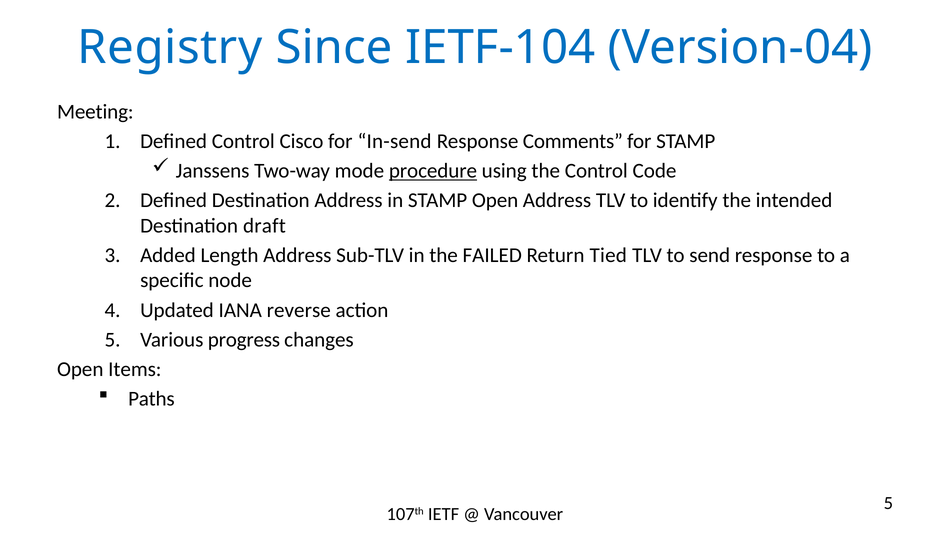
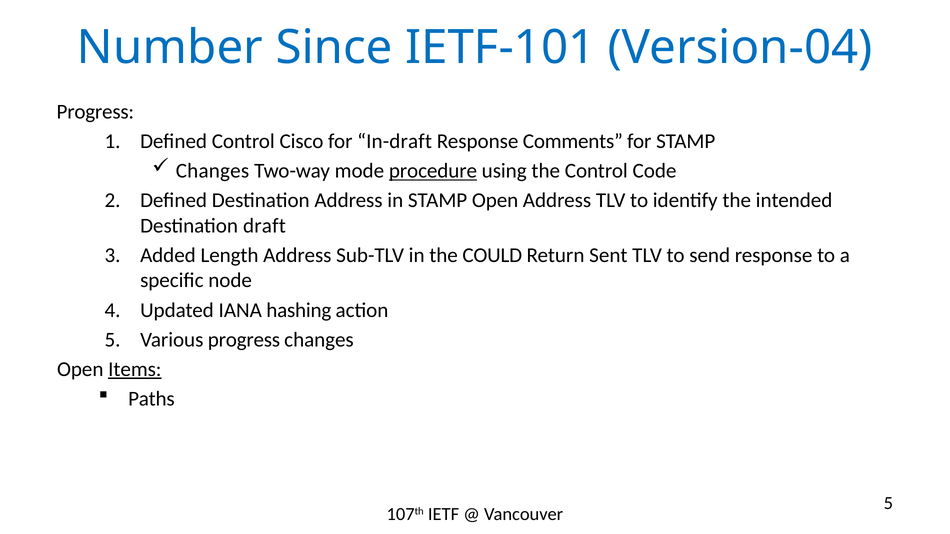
Registry: Registry -> Number
IETF-104: IETF-104 -> IETF-101
Meeting at (95, 112): Meeting -> Progress
In-send: In-send -> In-draft
Janssens at (213, 171): Janssens -> Changes
FAILED: FAILED -> COULD
Tied: Tied -> Sent
reverse: reverse -> hashing
Items underline: none -> present
